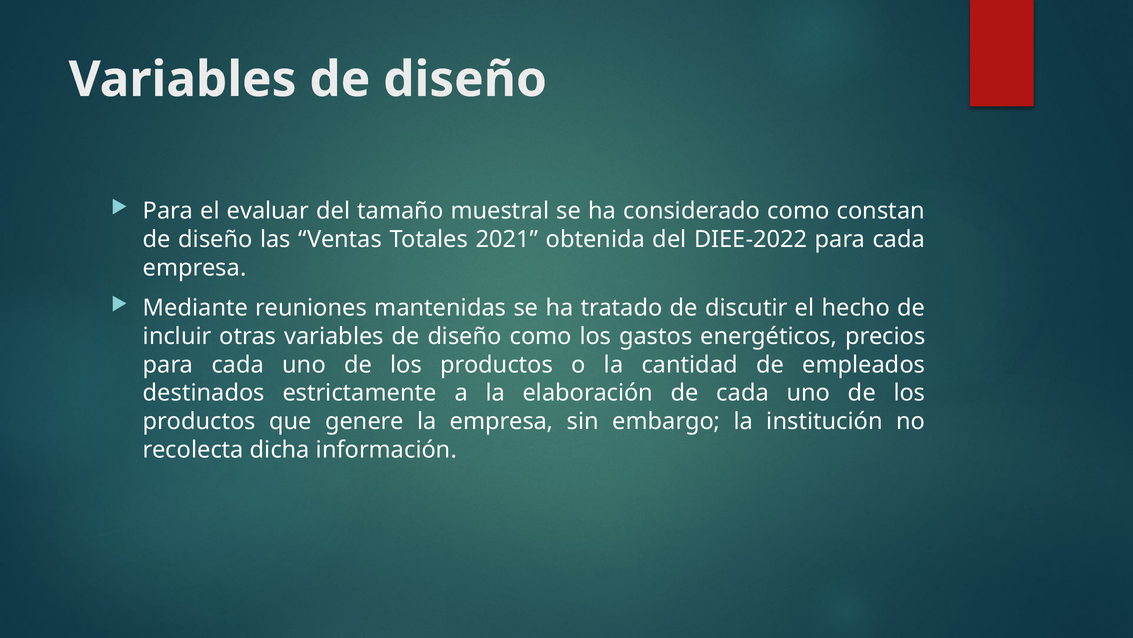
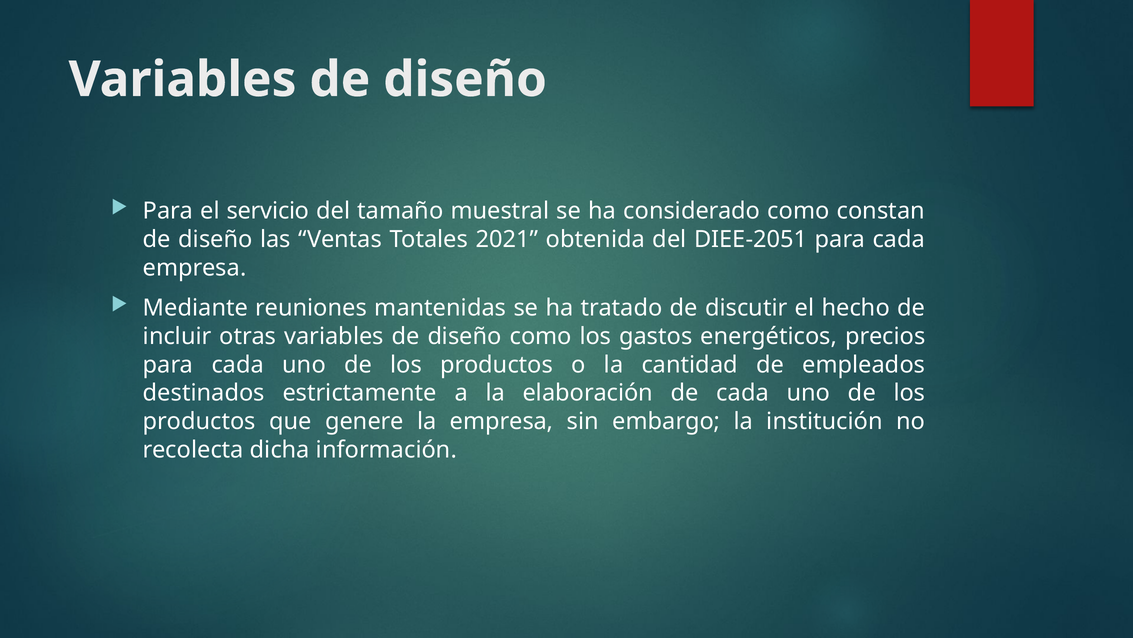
evaluar: evaluar -> servicio
DIEE-2022: DIEE-2022 -> DIEE-2051
